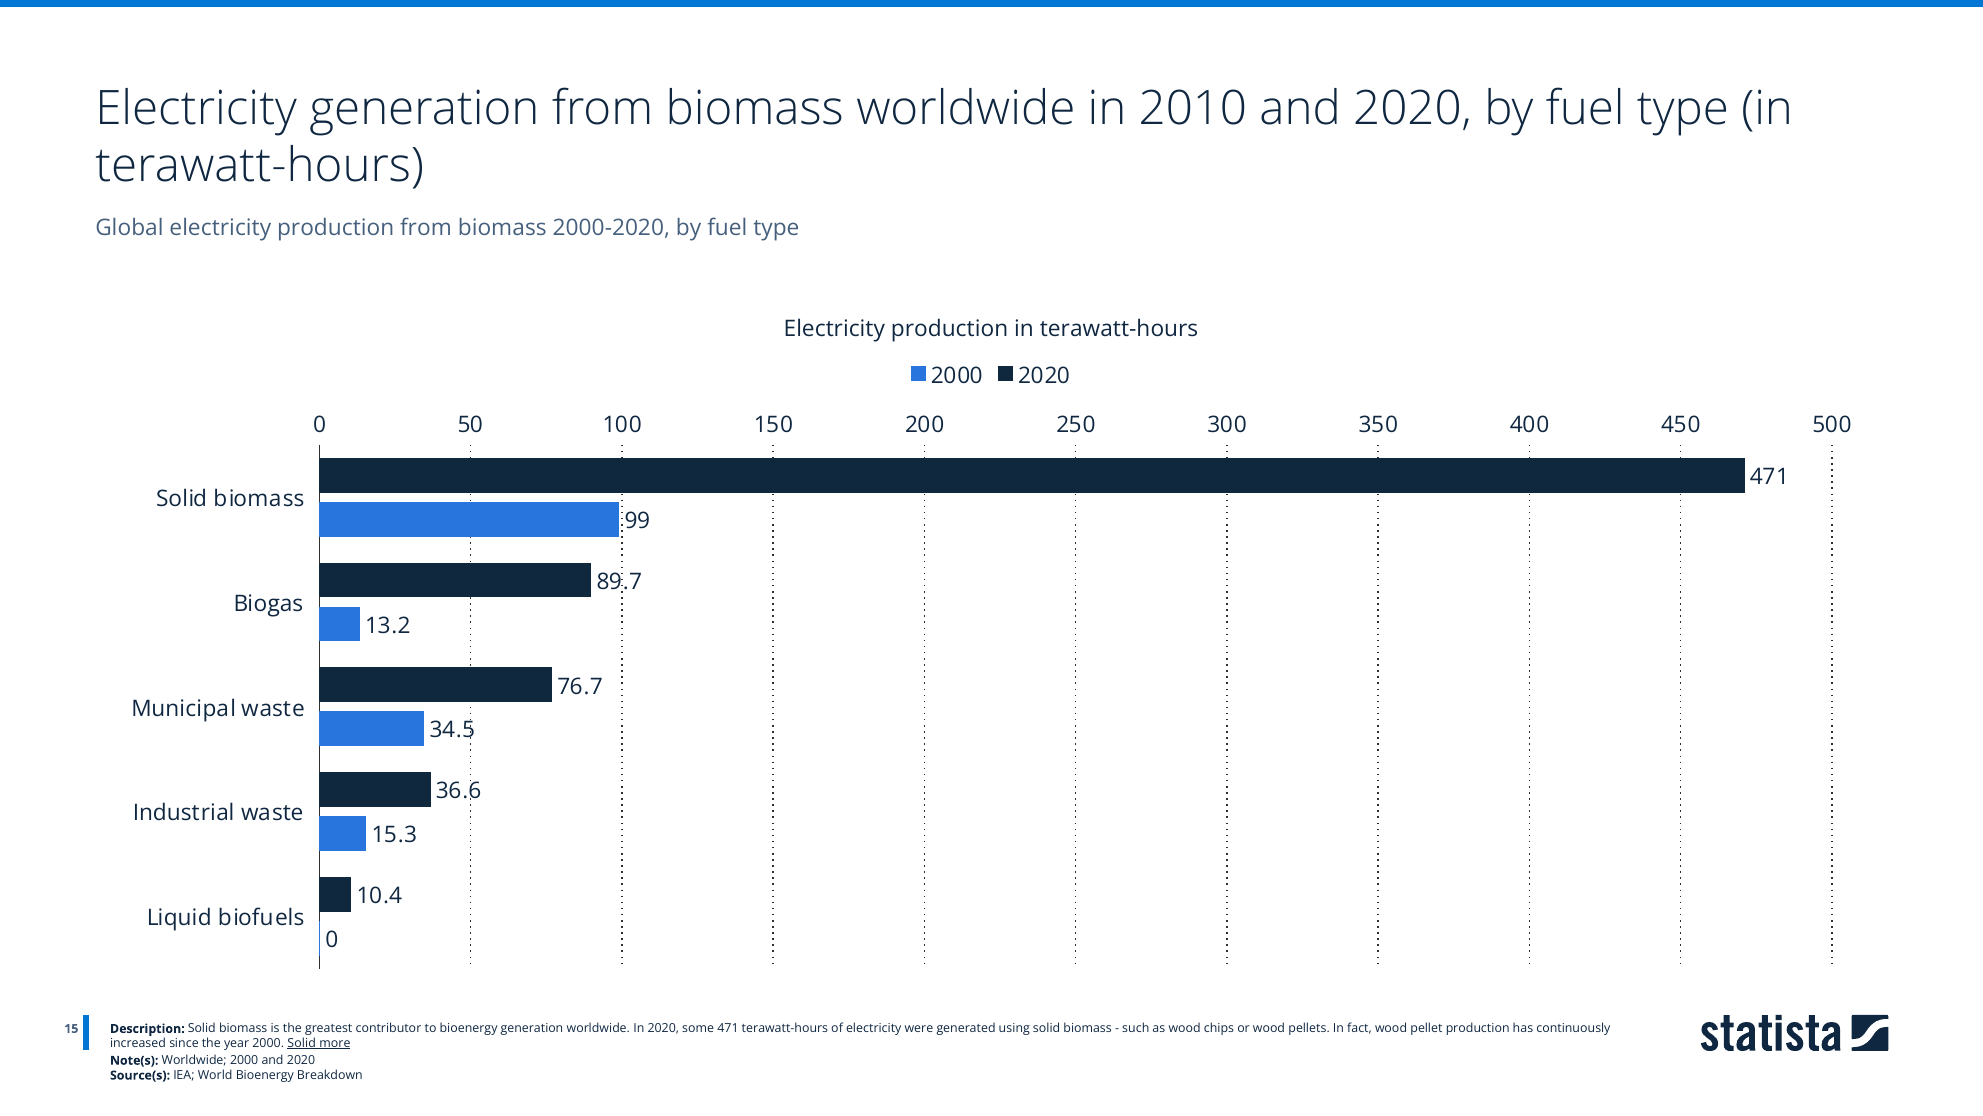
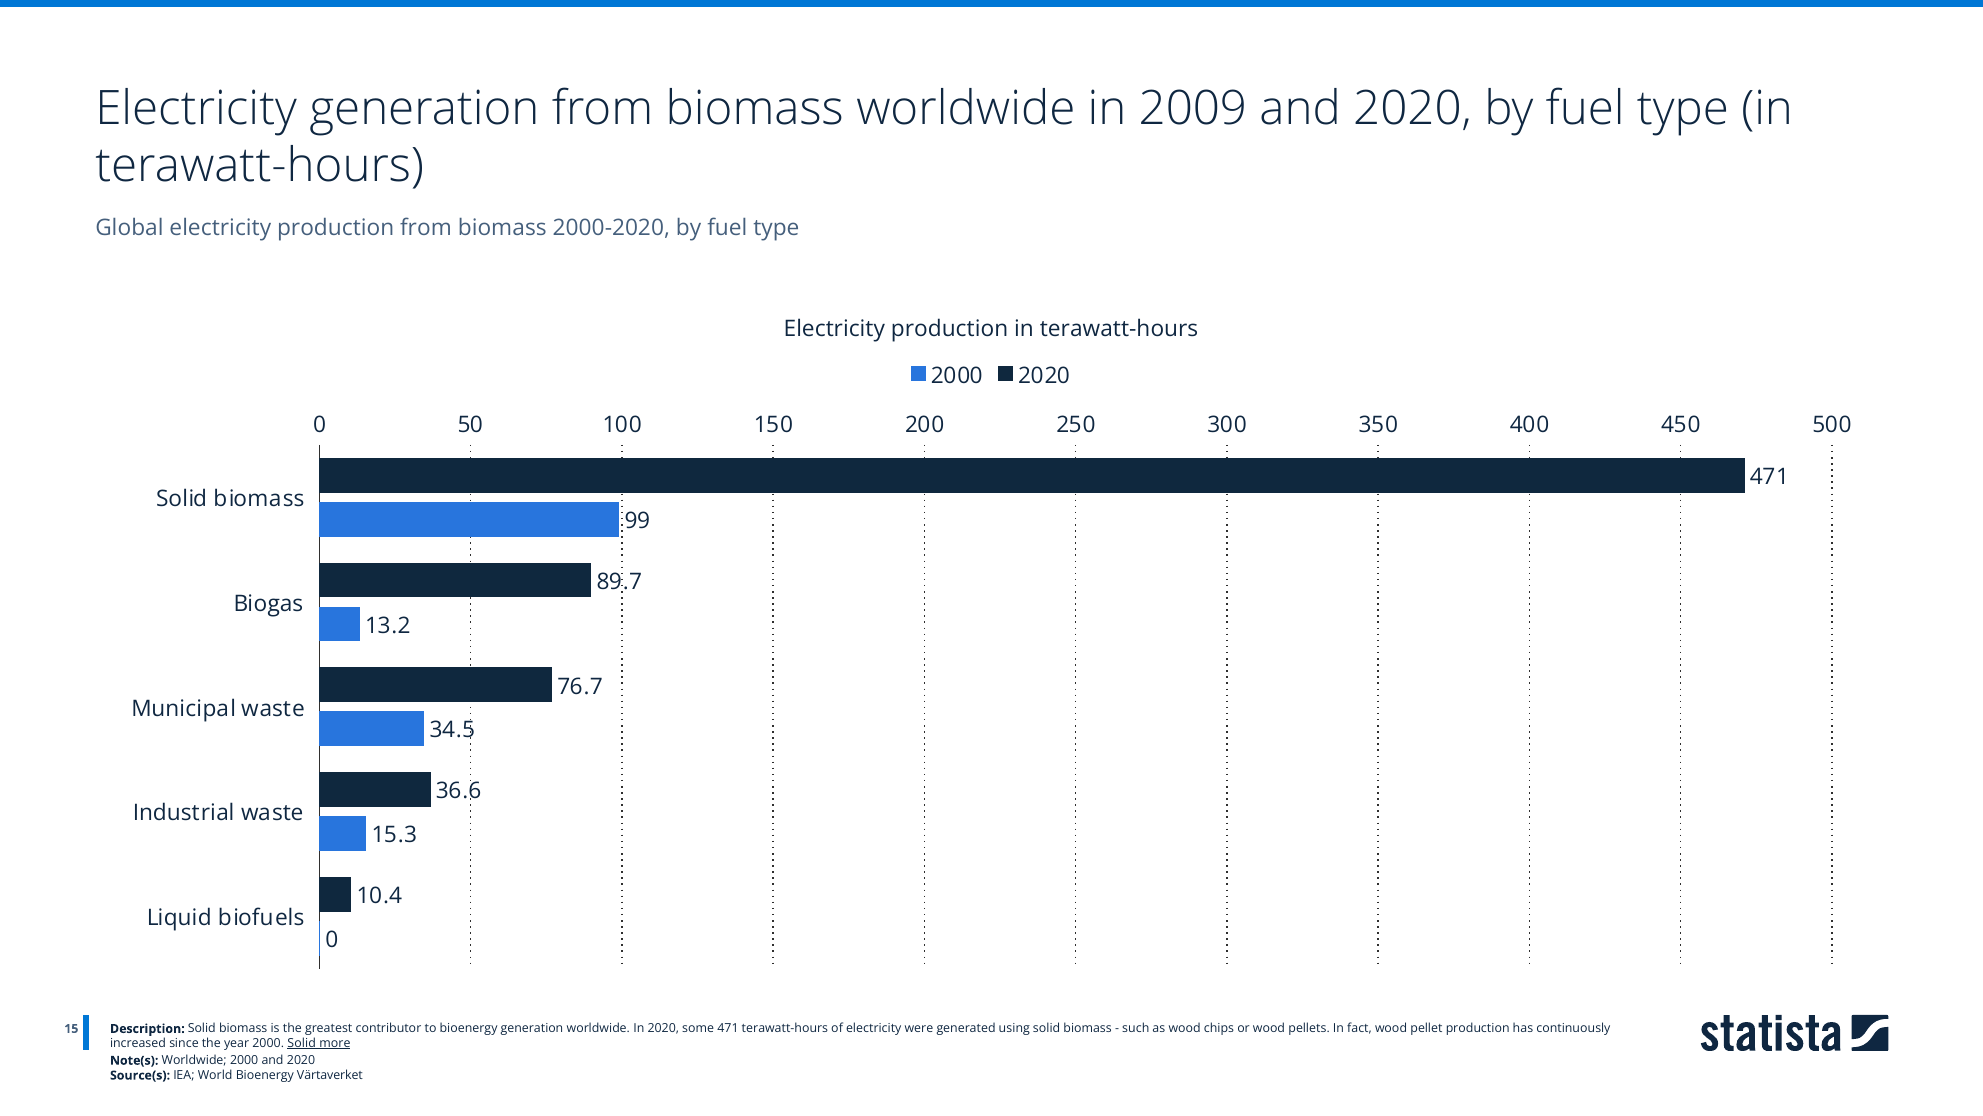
2010: 2010 -> 2009
Breakdown: Breakdown -> Värtaverket
